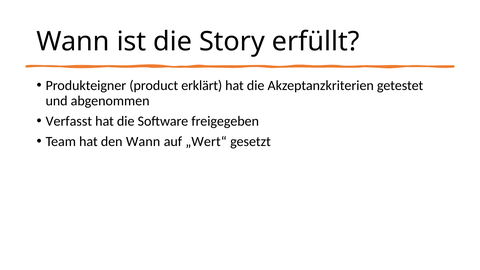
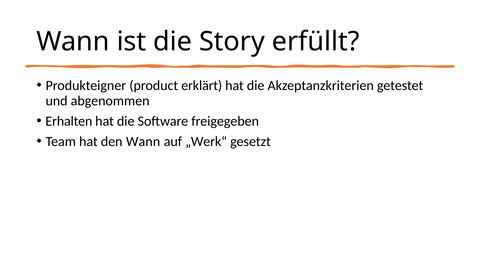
Verfasst: Verfasst -> Erhalten
„Wert“: „Wert“ -> „Werk“
